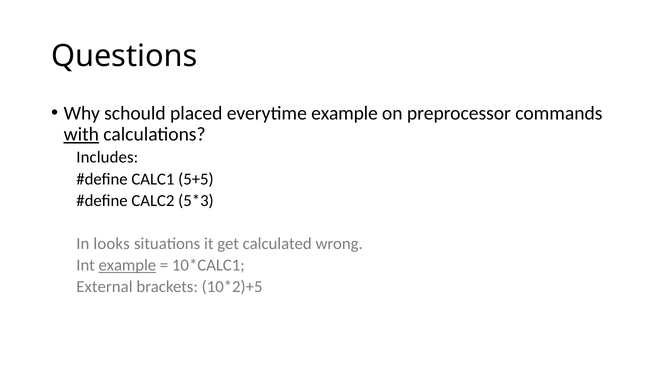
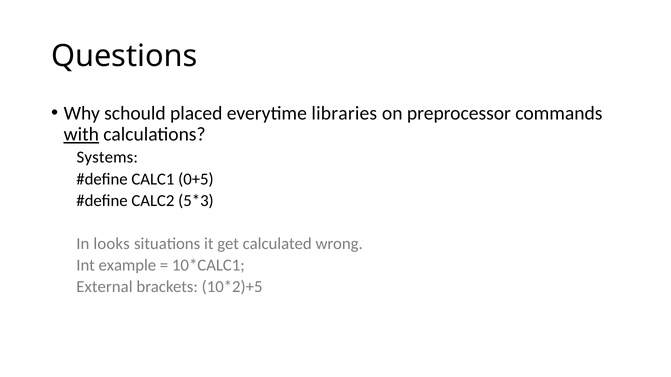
everytime example: example -> libraries
Includes: Includes -> Systems
5+5: 5+5 -> 0+5
example at (127, 266) underline: present -> none
